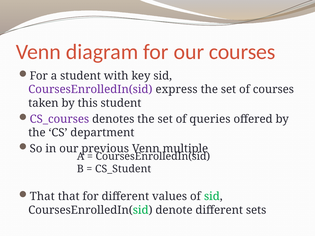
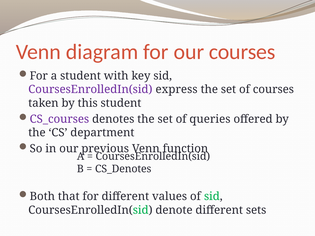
multiple: multiple -> function
CS_Student: CS_Student -> CS_Denotes
That at (42, 197): That -> Both
